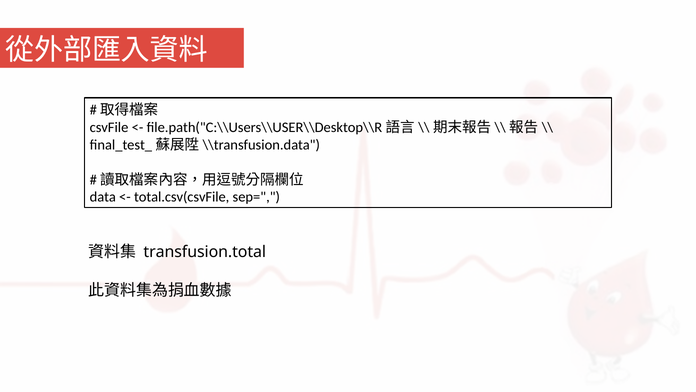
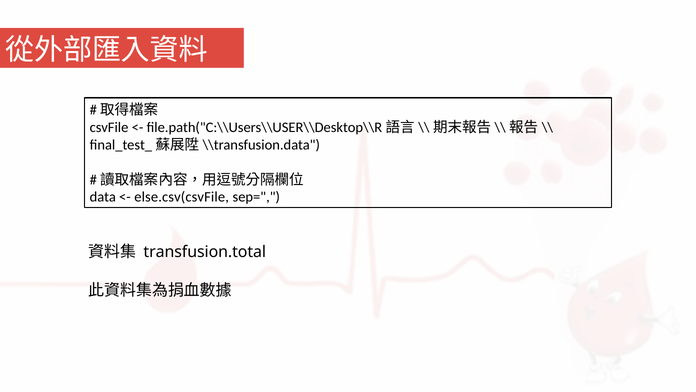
total.csv(csvFile: total.csv(csvFile -> else.csv(csvFile
